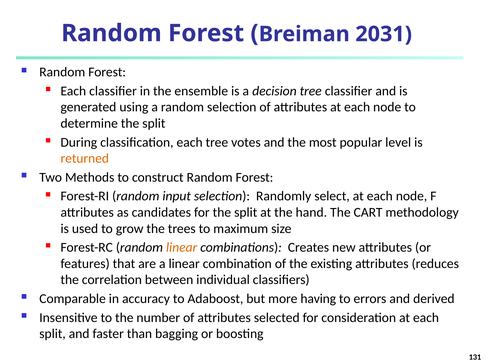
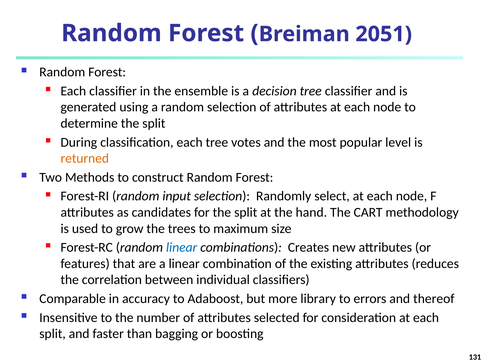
2031: 2031 -> 2051
linear at (182, 248) colour: orange -> blue
having: having -> library
derived: derived -> thereof
